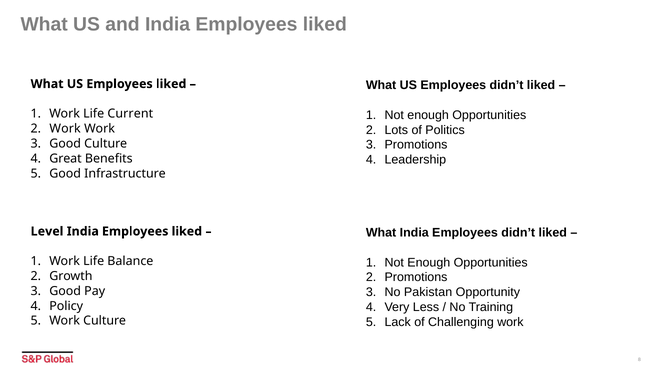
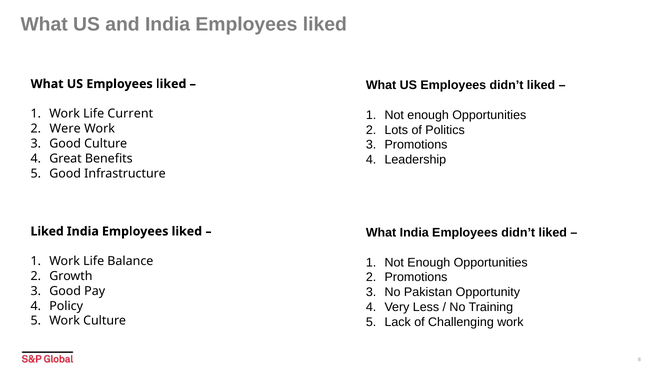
Work at (65, 129): Work -> Were
Level at (47, 232): Level -> Liked
